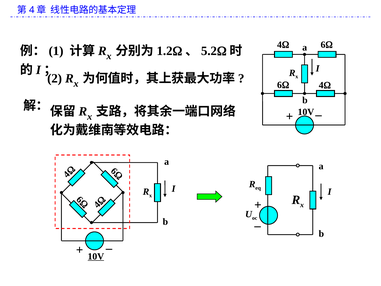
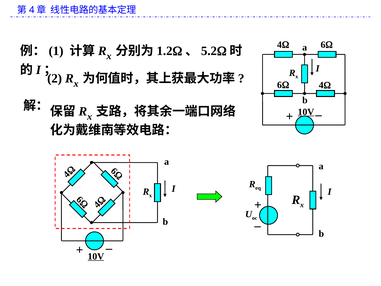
10V at (306, 112) underline: none -> present
